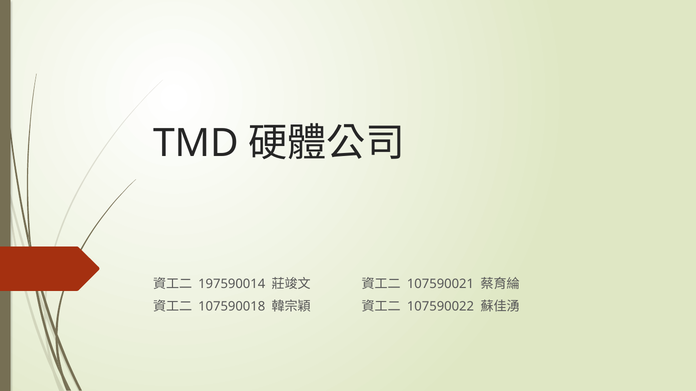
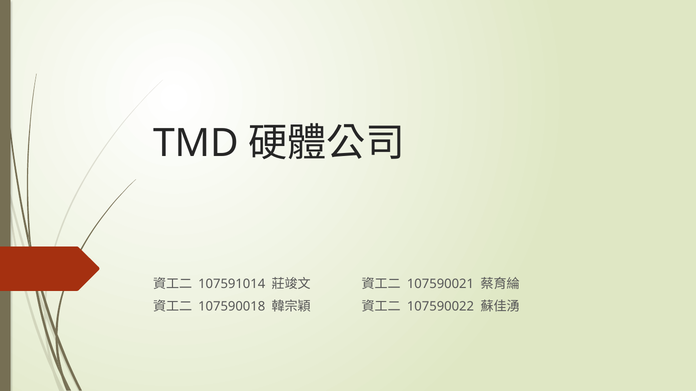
197590014: 197590014 -> 107591014
